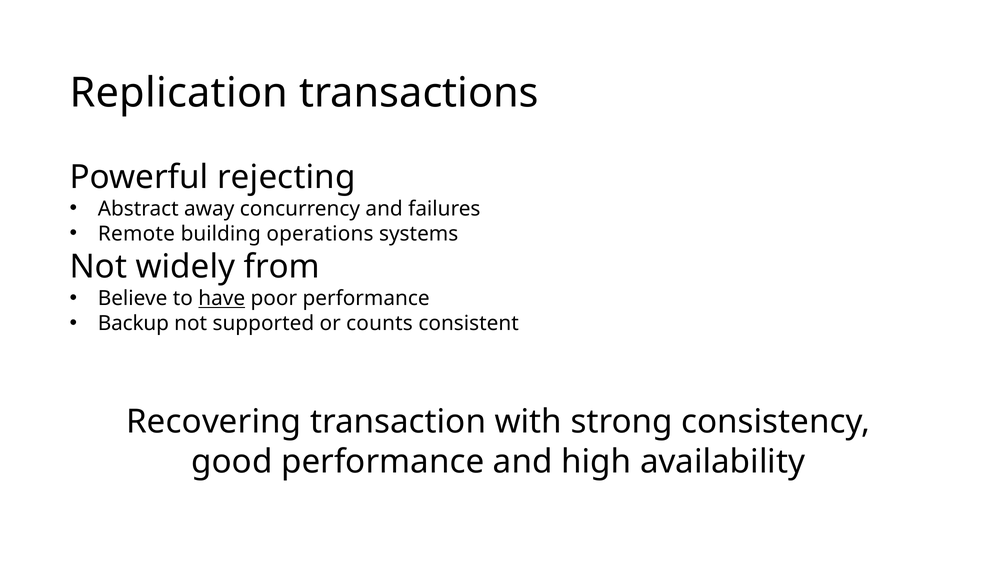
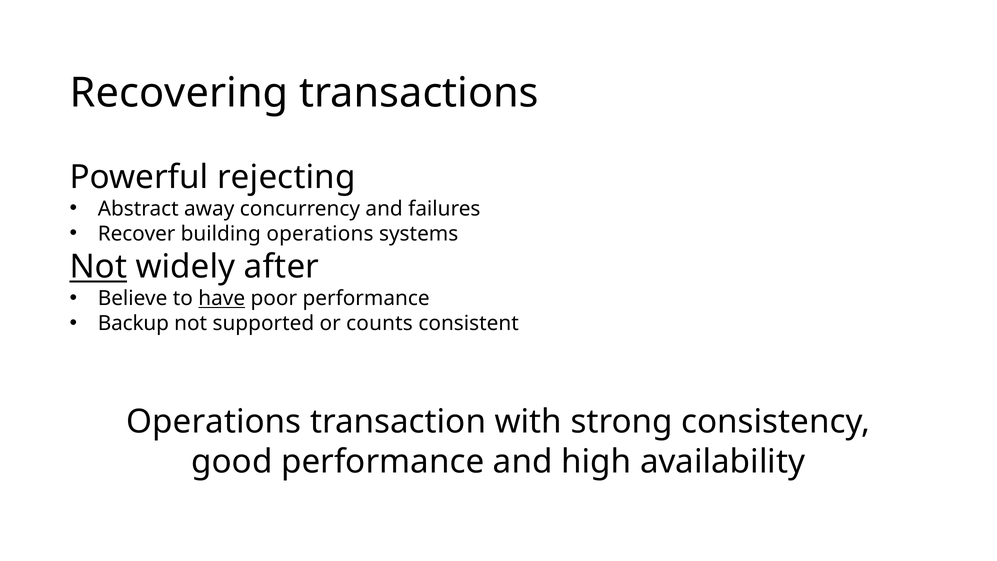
Replication: Replication -> Recovering
Remote: Remote -> Recover
Not at (98, 267) underline: none -> present
from: from -> after
Recovering at (214, 422): Recovering -> Operations
